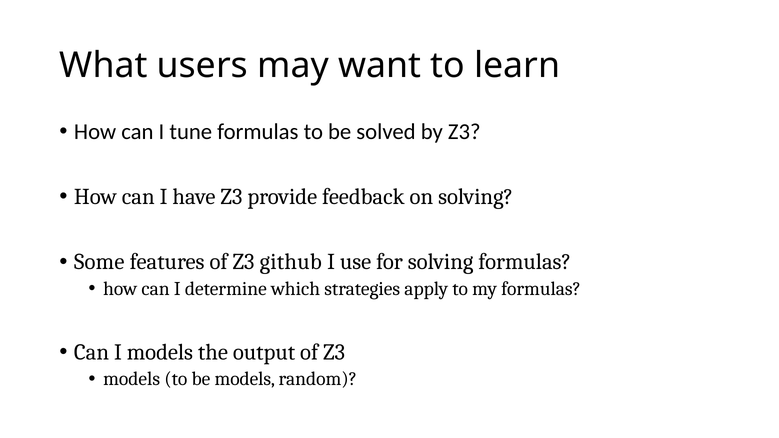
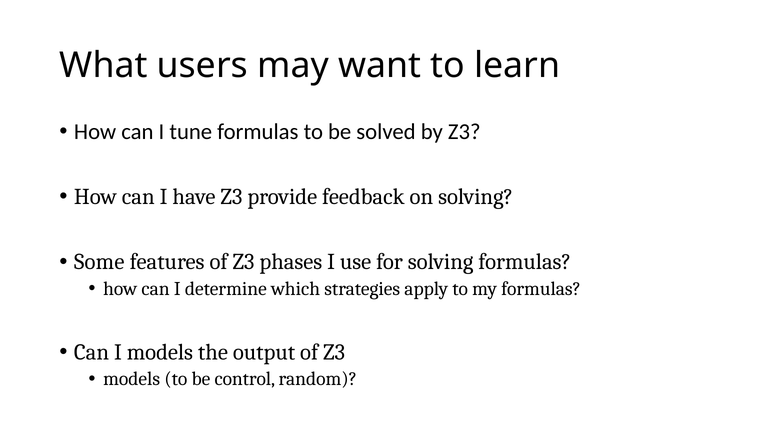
github: github -> phases
be models: models -> control
